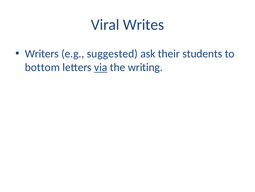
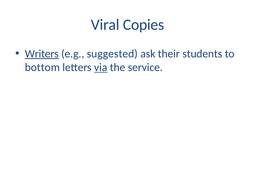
Writes: Writes -> Copies
Writers underline: none -> present
writing: writing -> service
